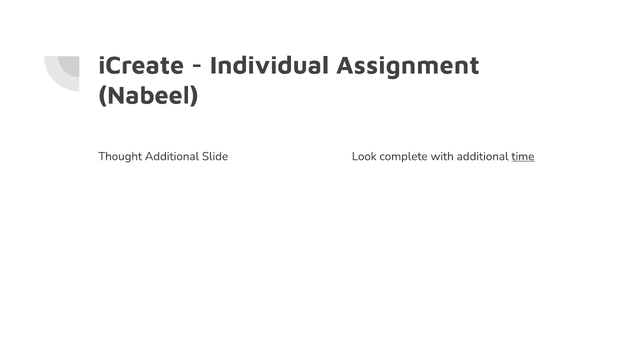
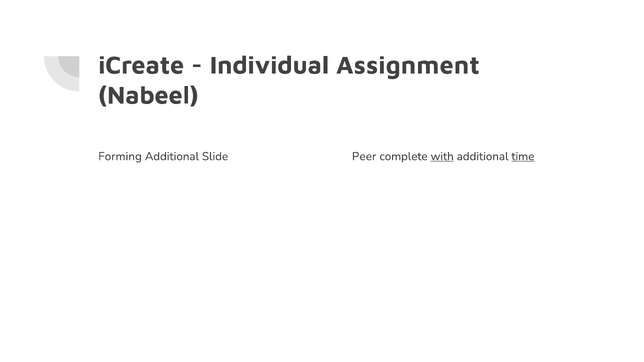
Thought: Thought -> Forming
Look: Look -> Peer
with underline: none -> present
